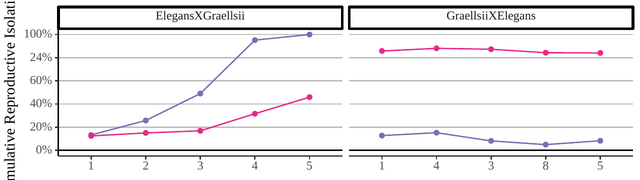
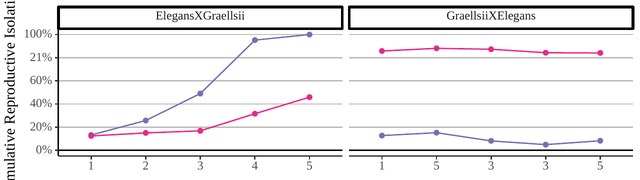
24%: 24% -> 21%
1 4: 4 -> 5
3 8: 8 -> 3
